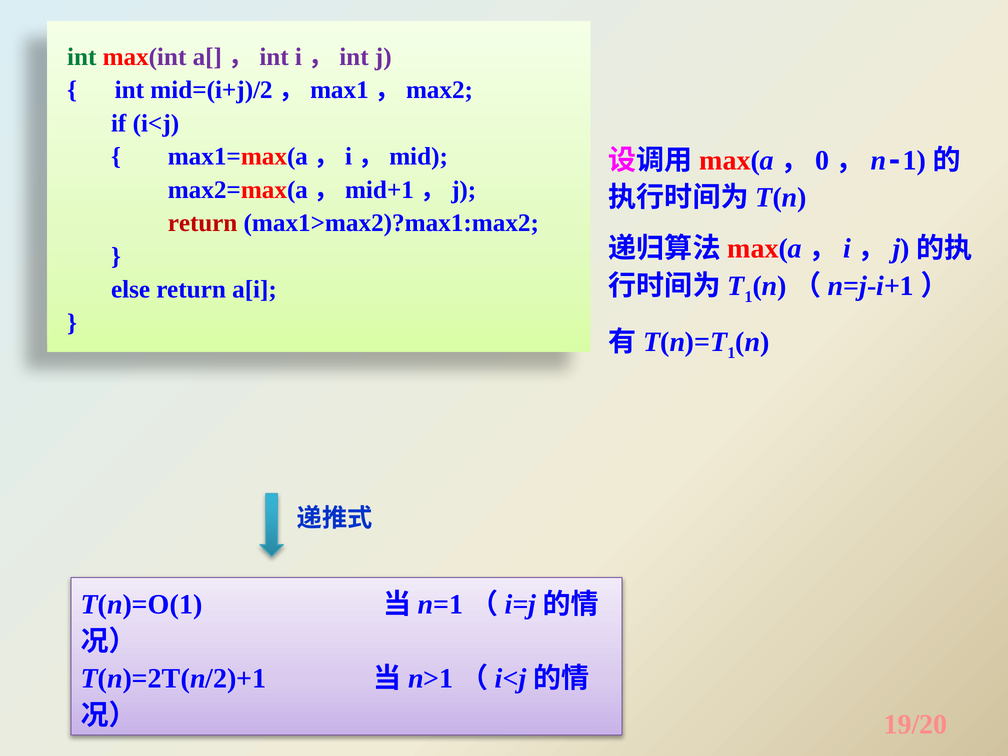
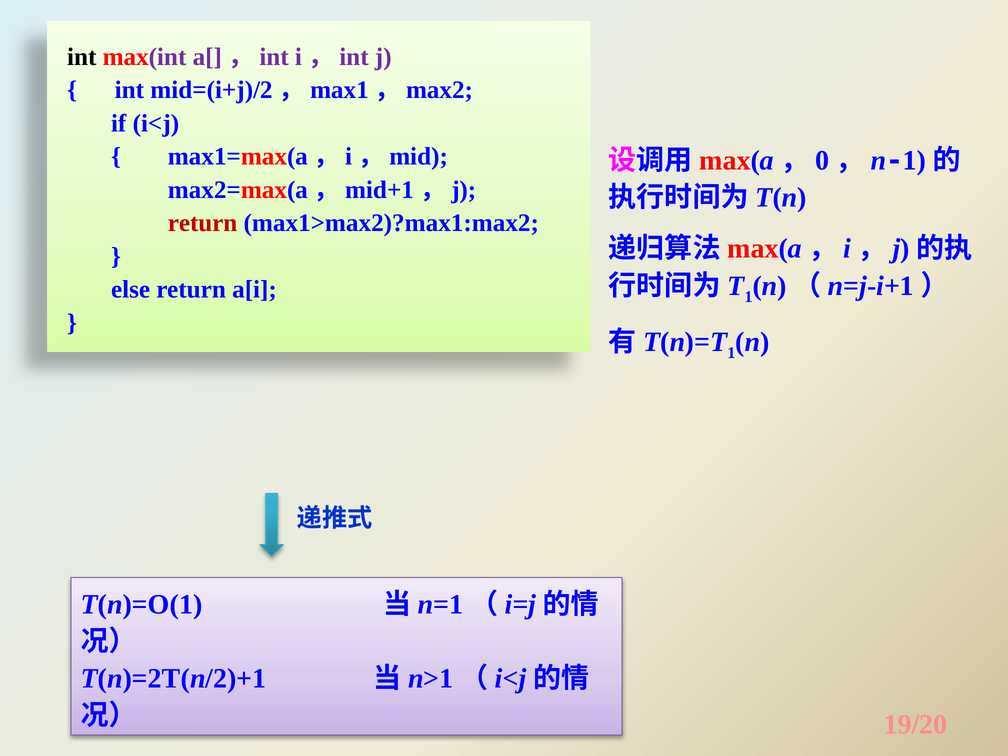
int at (82, 57) colour: green -> black
